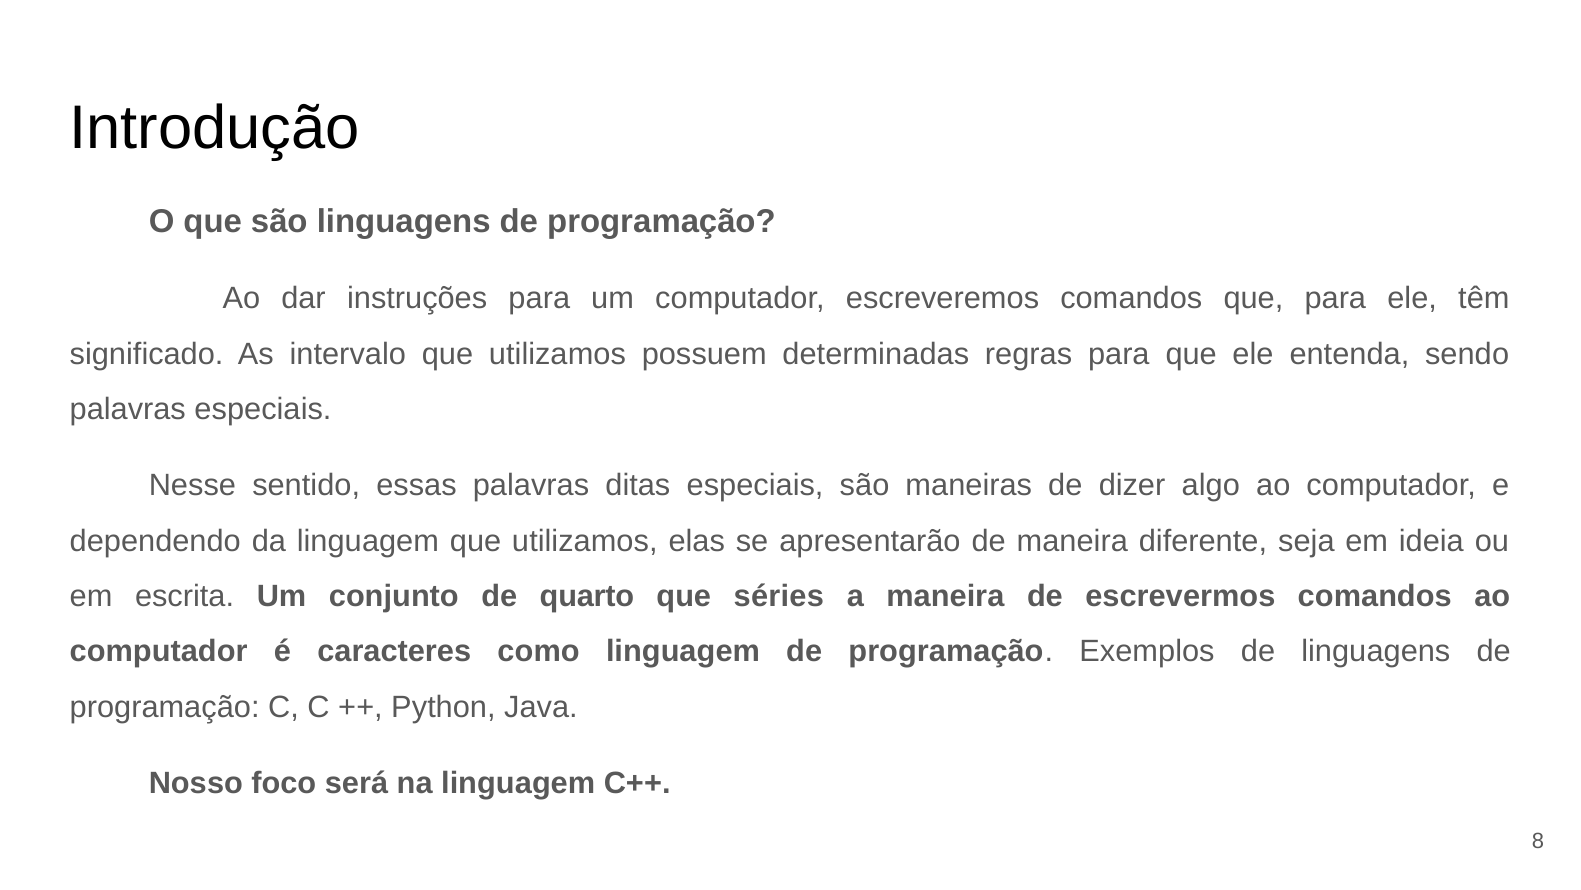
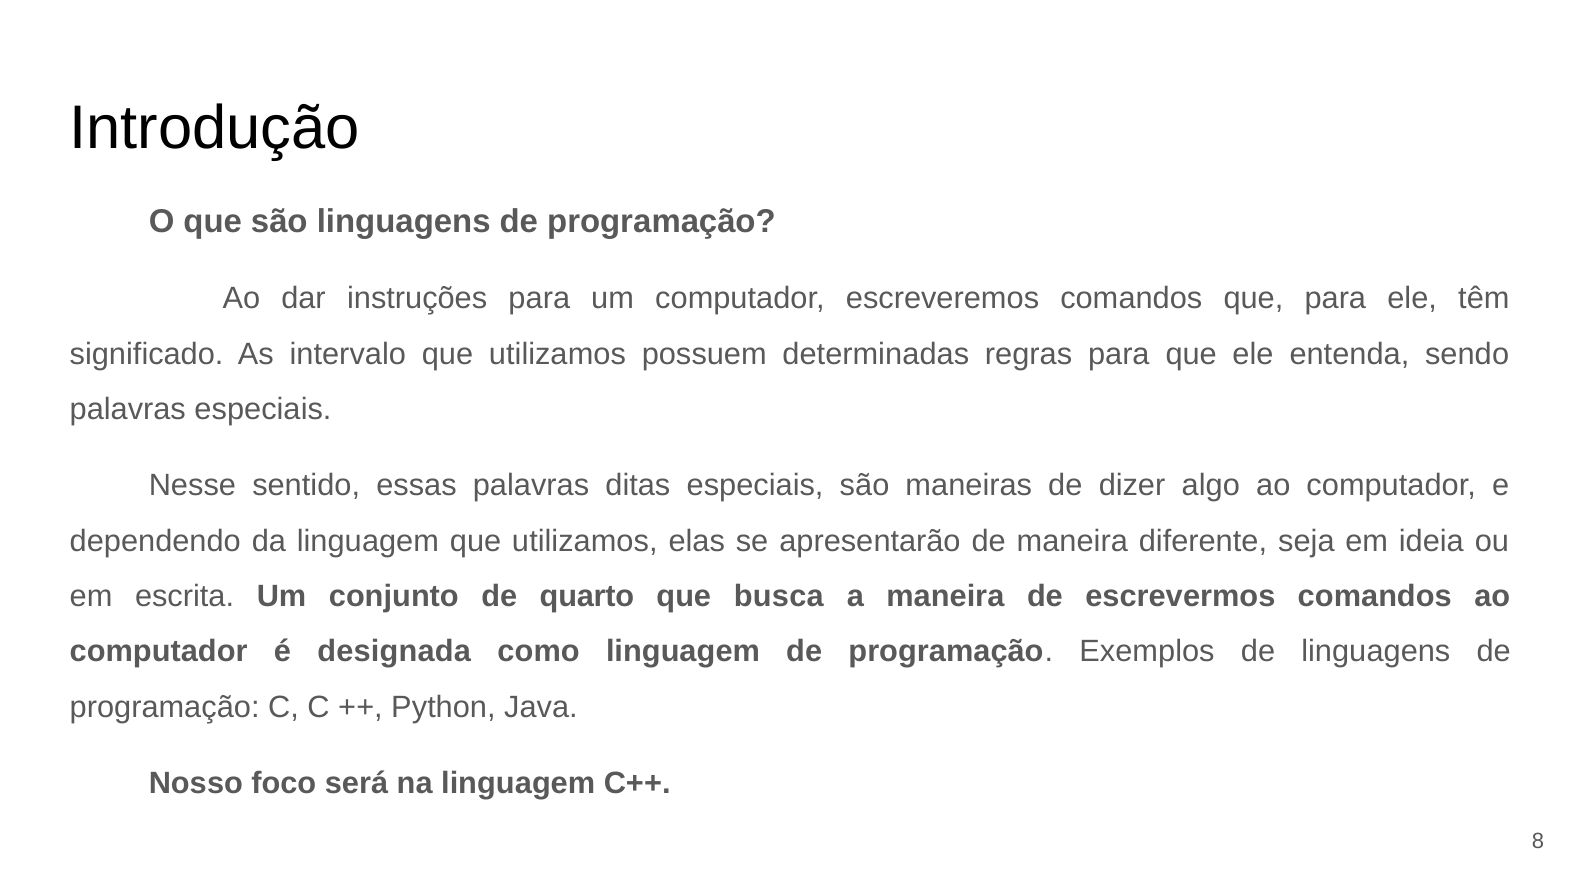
séries: séries -> busca
caracteres: caracteres -> designada
